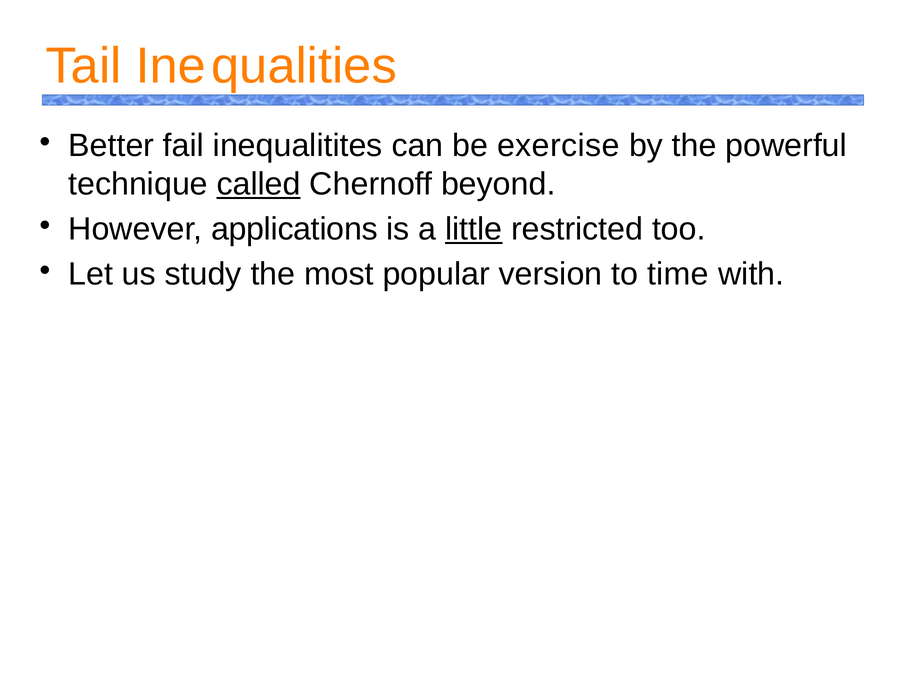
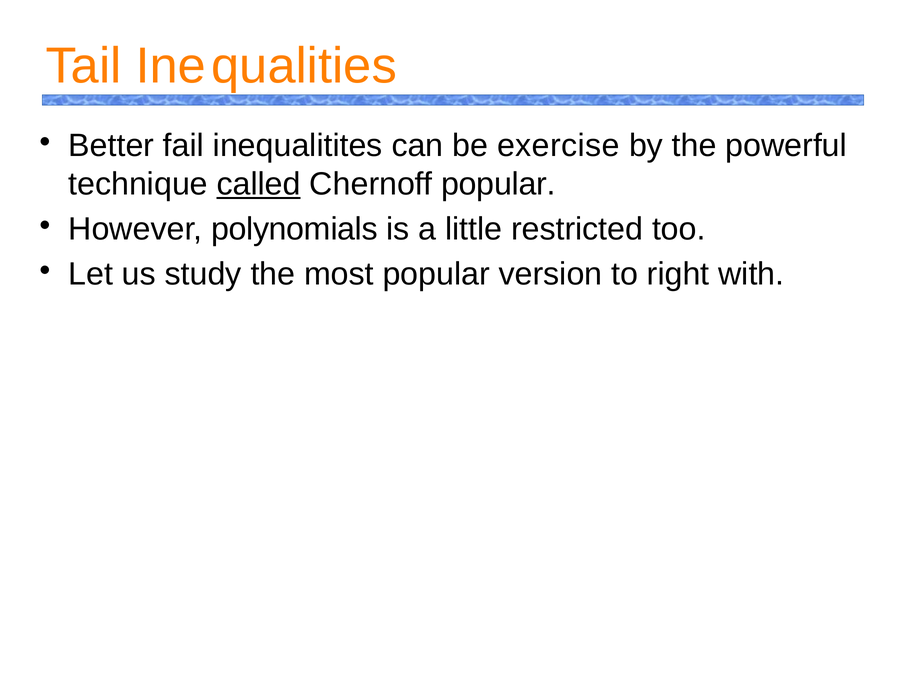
Chernoff beyond: beyond -> popular
applications: applications -> polynomials
little underline: present -> none
time: time -> right
